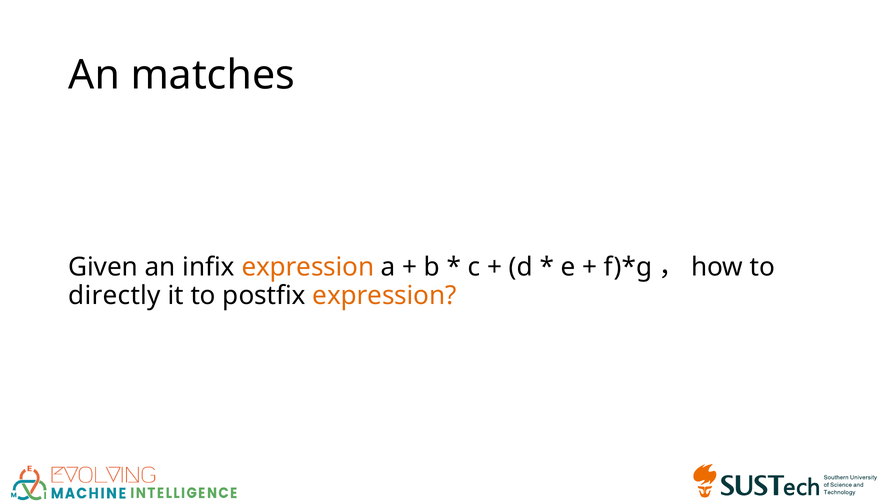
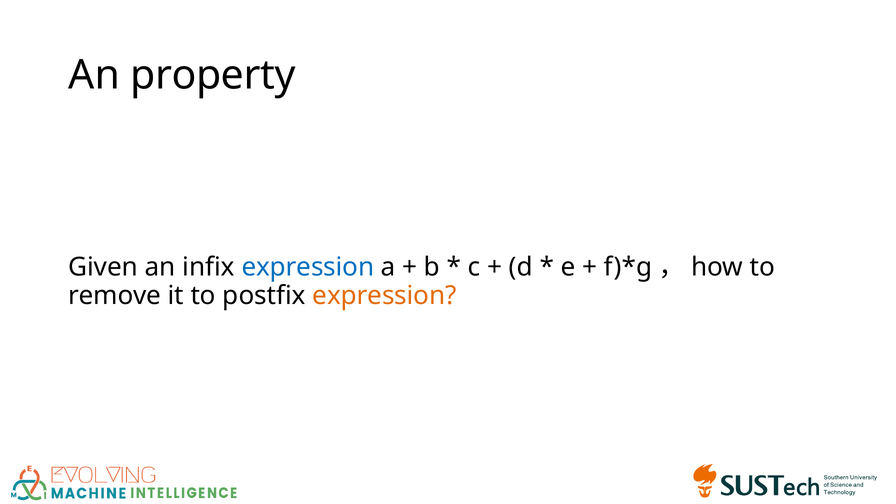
matches: matches -> property
expression at (308, 267) colour: orange -> blue
directly: directly -> remove
